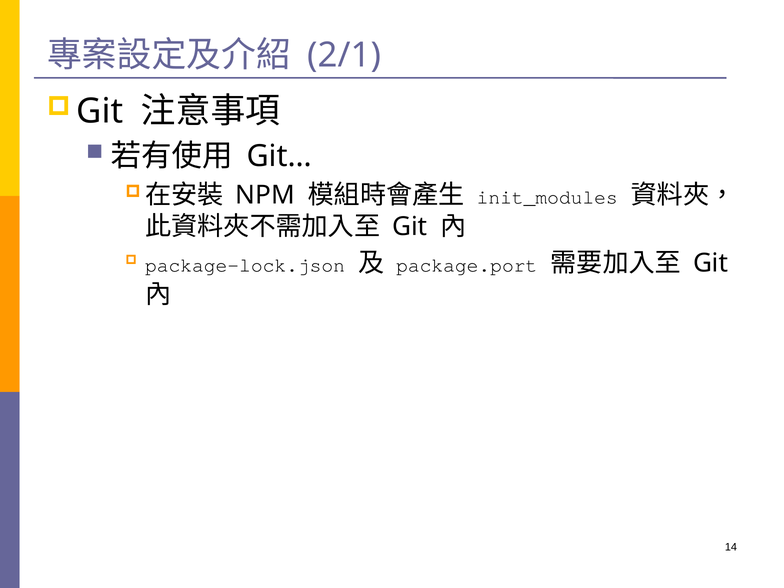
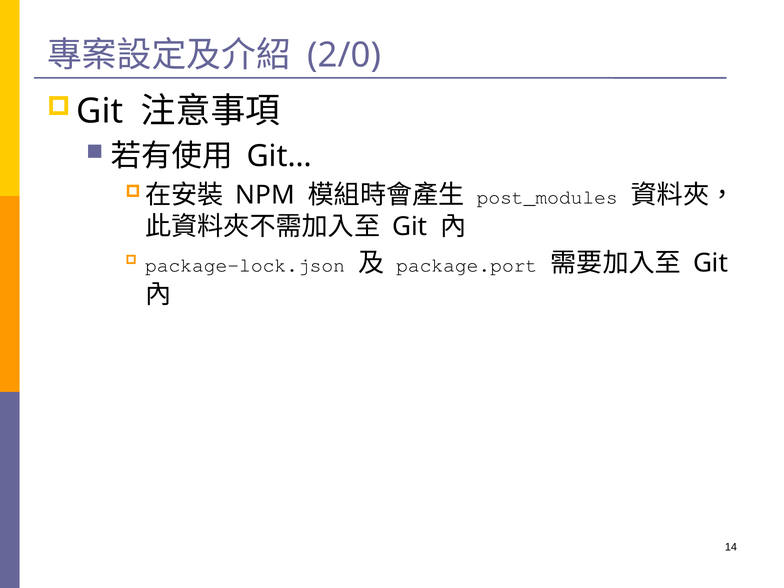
2/1: 2/1 -> 2/0
init_modules: init_modules -> post_modules
